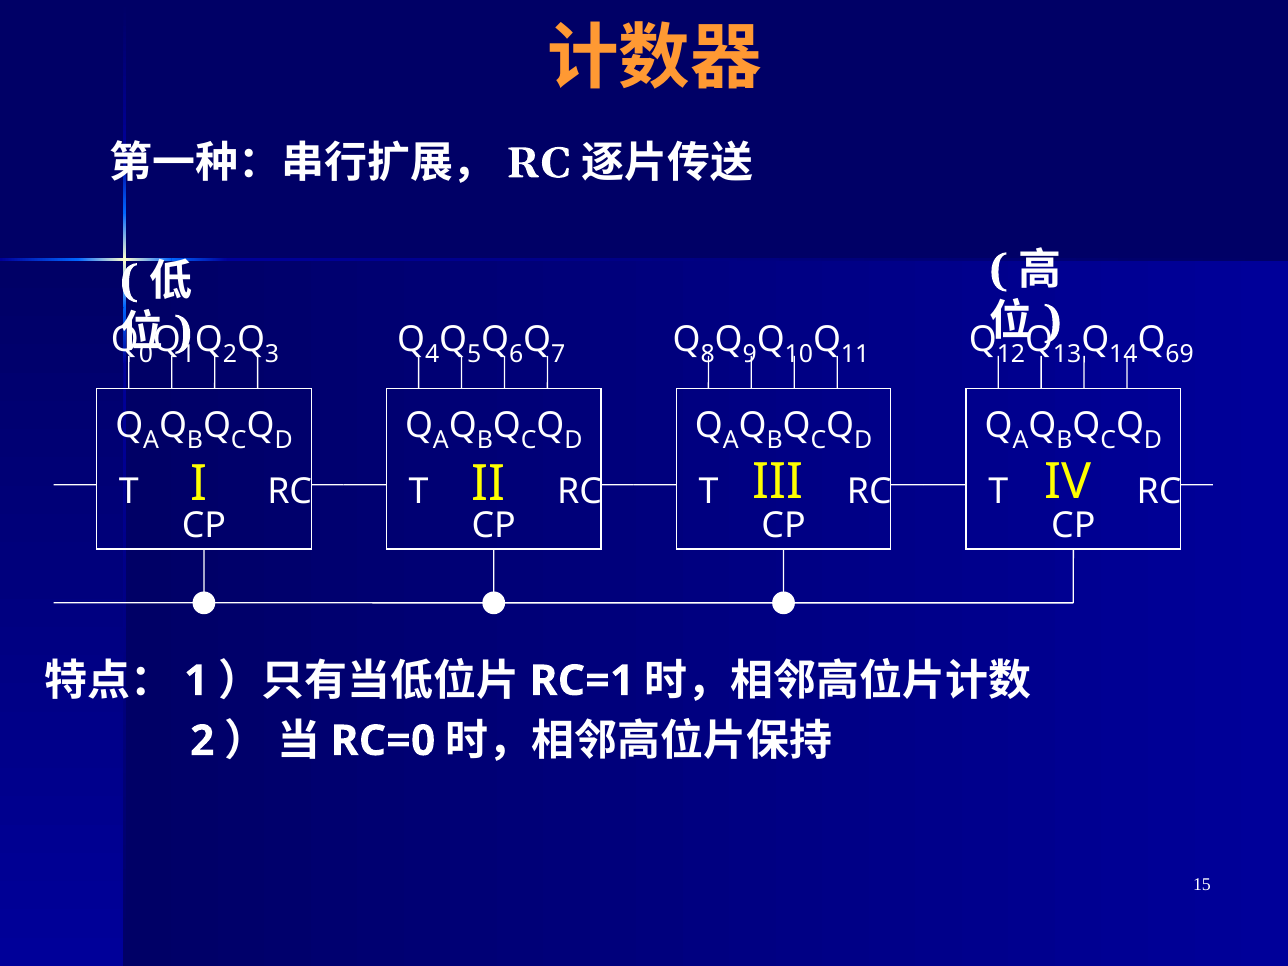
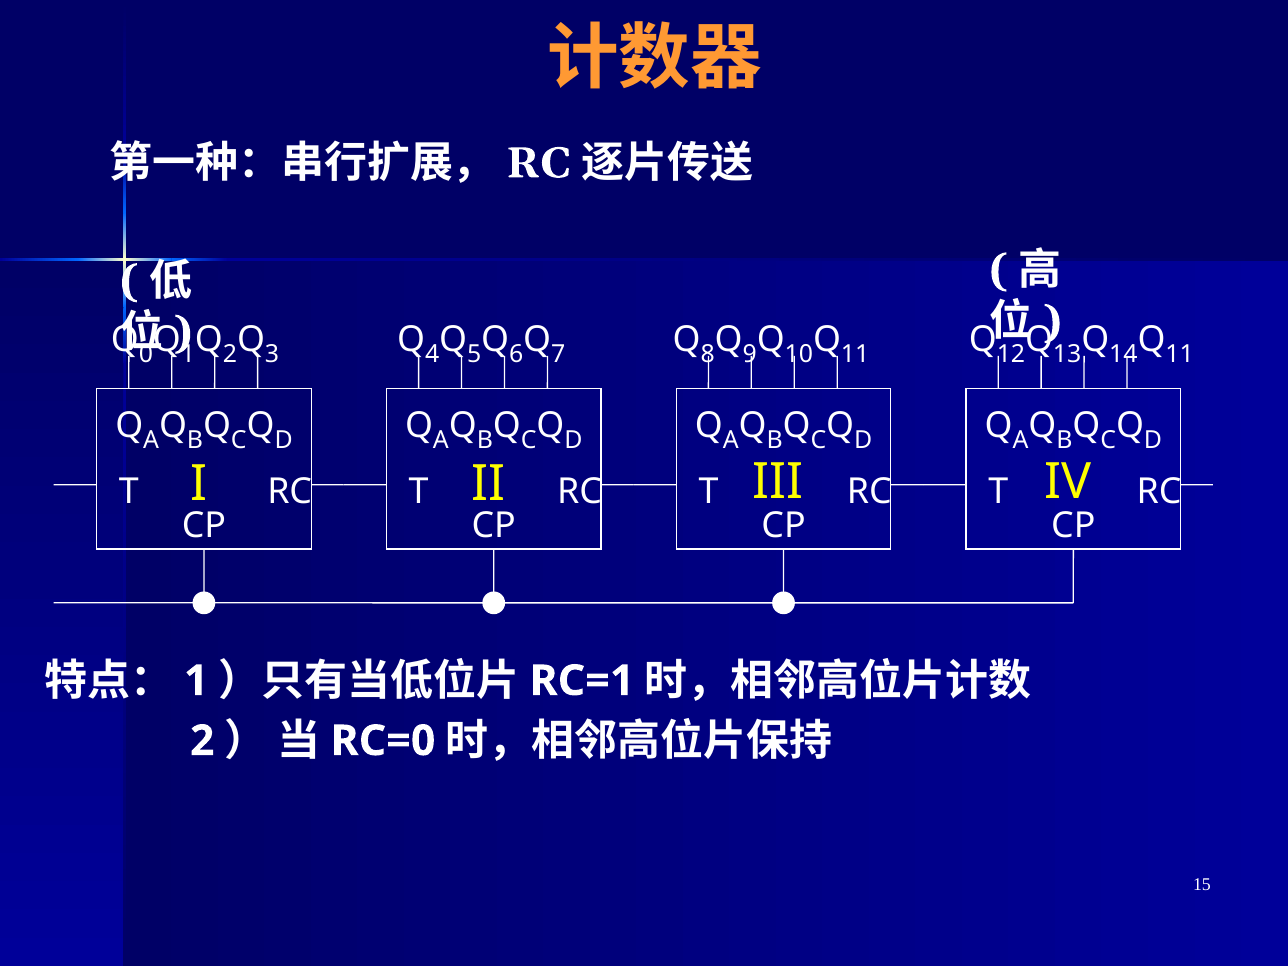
69 at (1180, 354): 69 -> 11
